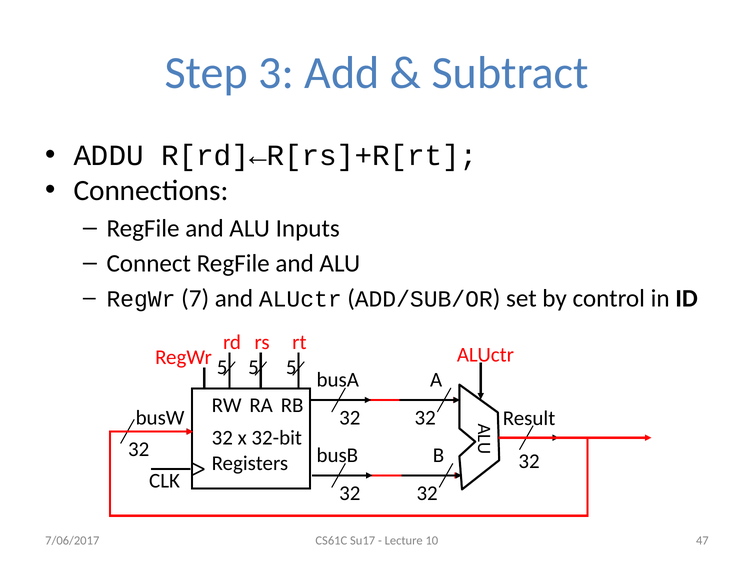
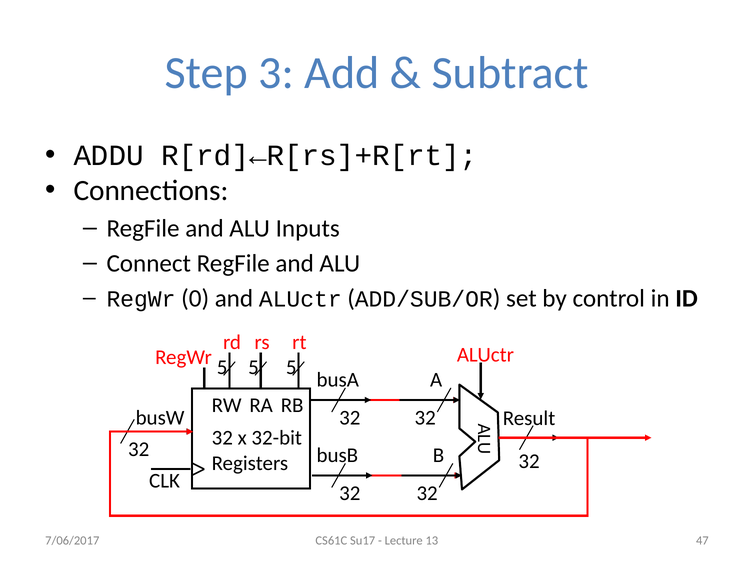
7: 7 -> 0
10: 10 -> 13
